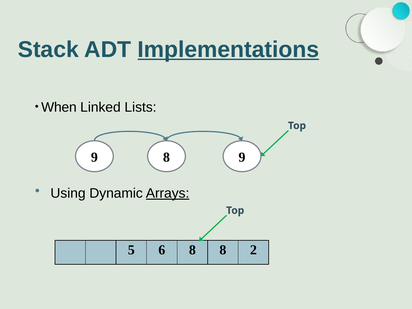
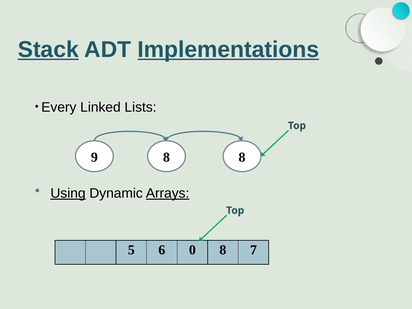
Stack underline: none -> present
When: When -> Every
8 9: 9 -> 8
Using underline: none -> present
6 8: 8 -> 0
2: 2 -> 7
